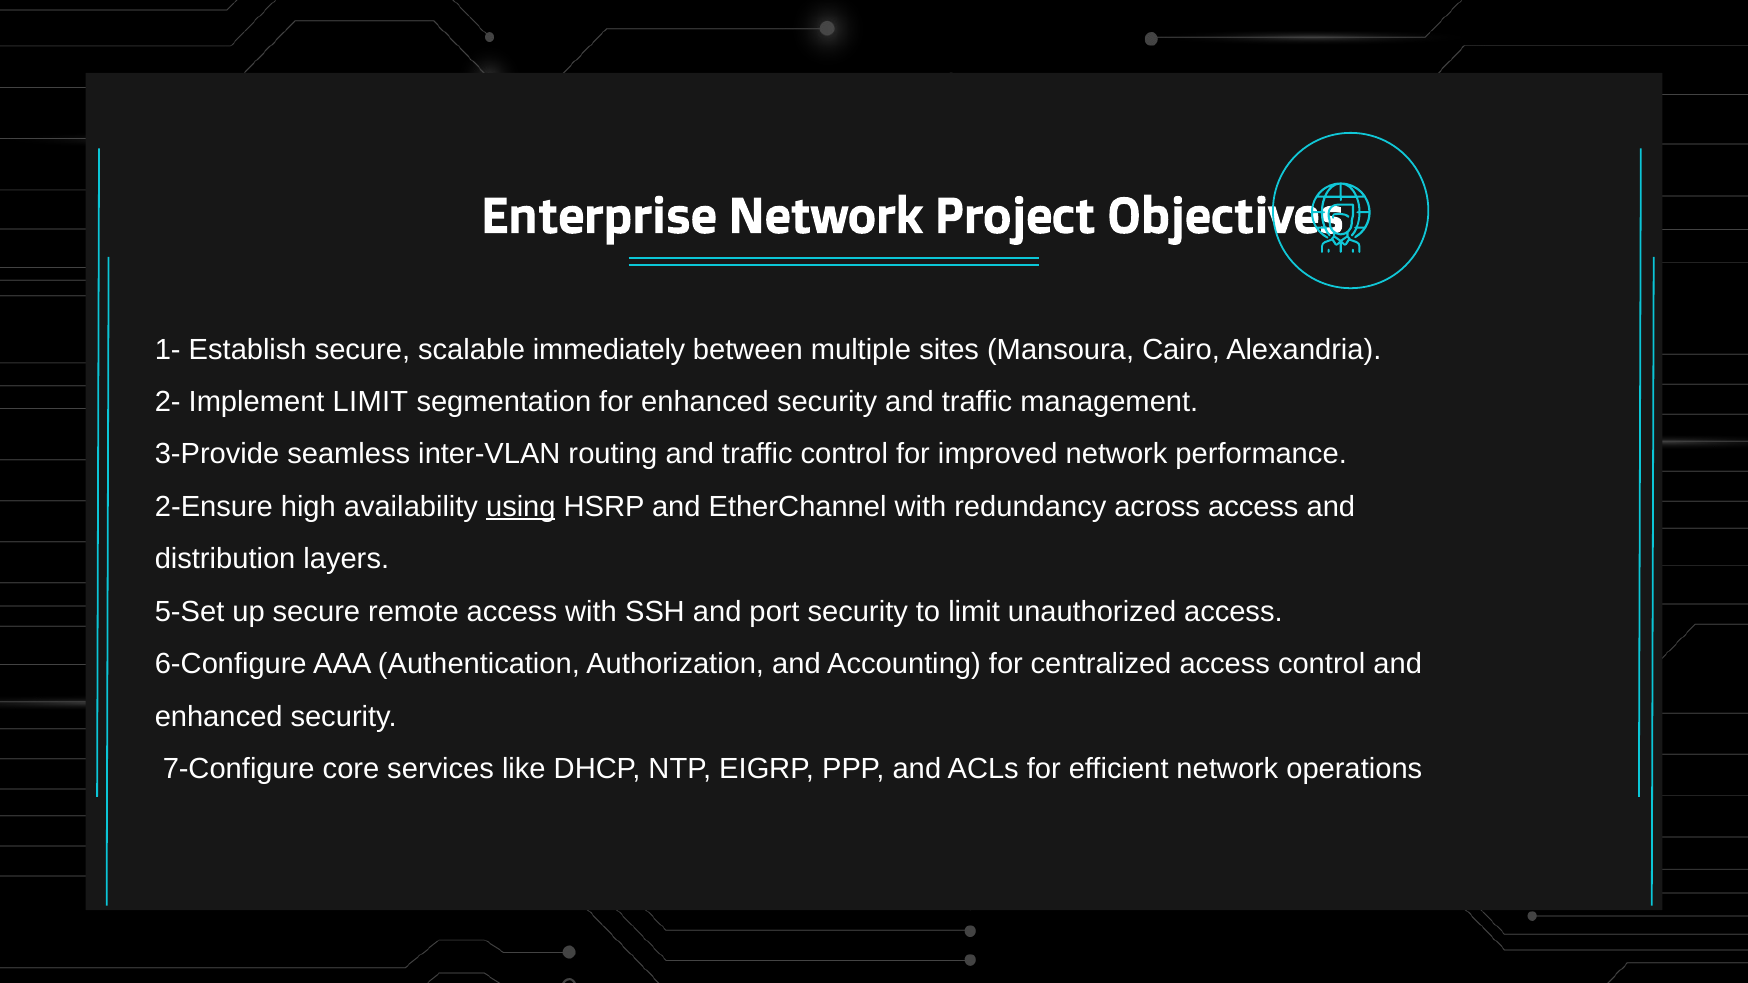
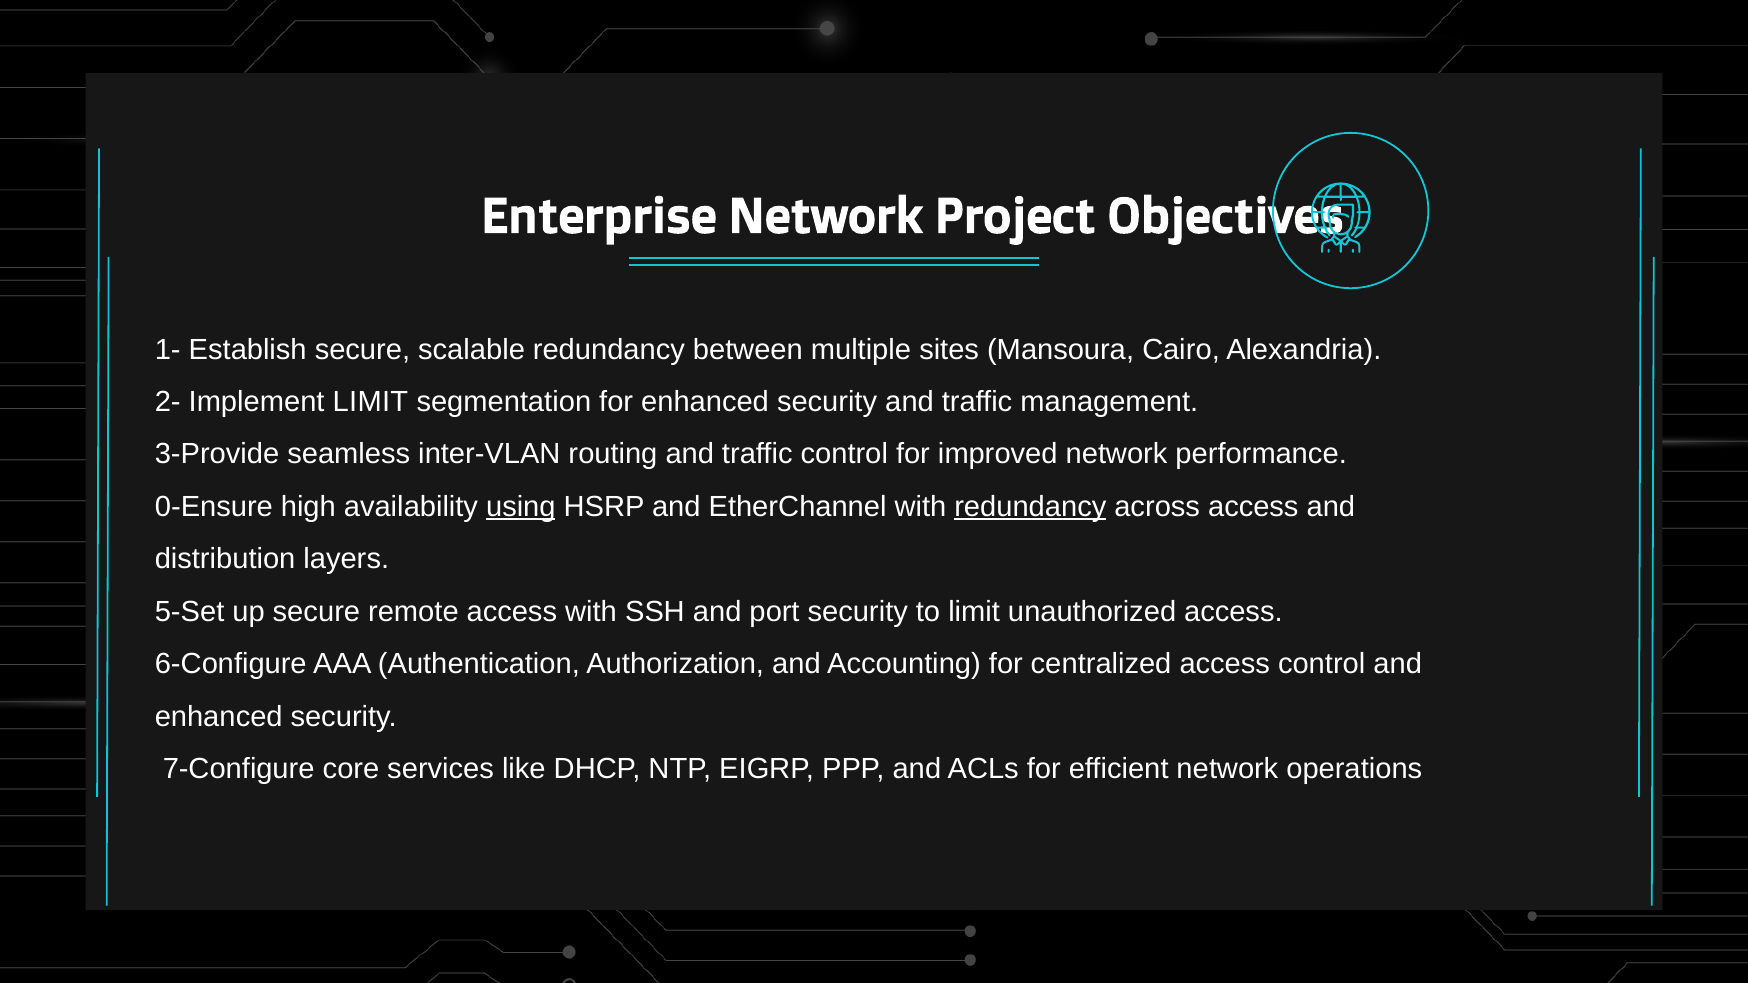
scalable immediately: immediately -> redundancy
2-Ensure: 2-Ensure -> 0-Ensure
redundancy at (1030, 507) underline: none -> present
